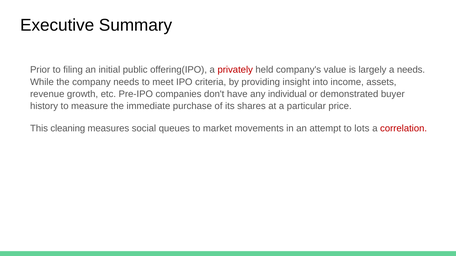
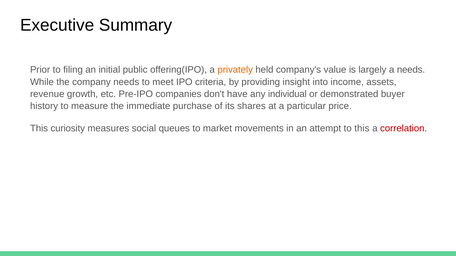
privately colour: red -> orange
cleaning: cleaning -> curiosity
to lots: lots -> this
